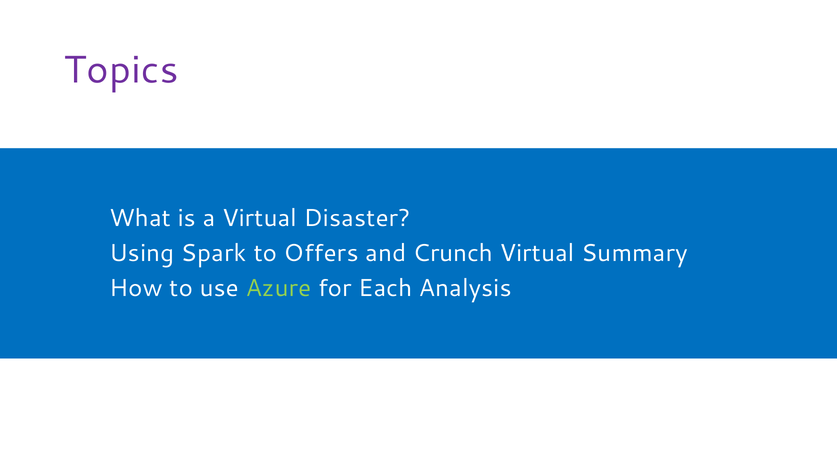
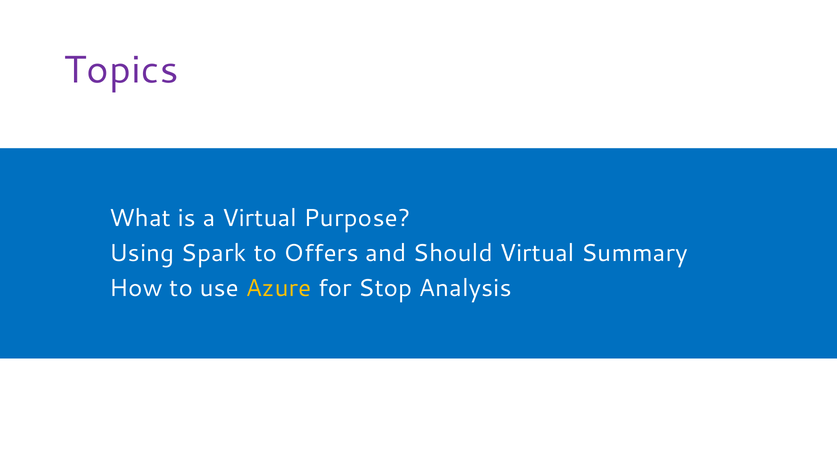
Disaster: Disaster -> Purpose
Crunch: Crunch -> Should
Azure colour: light green -> yellow
Each: Each -> Stop
